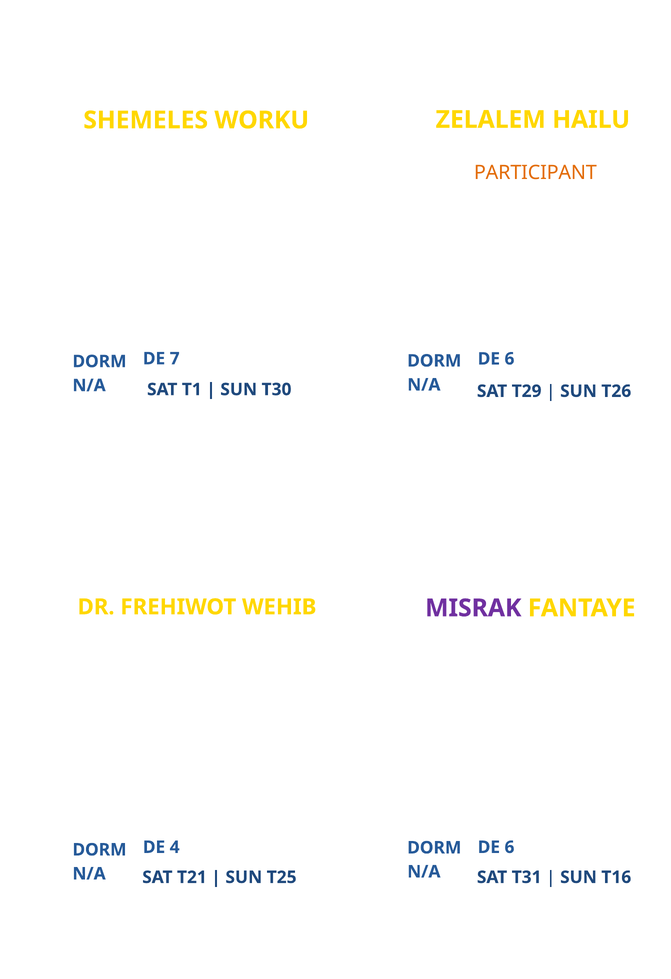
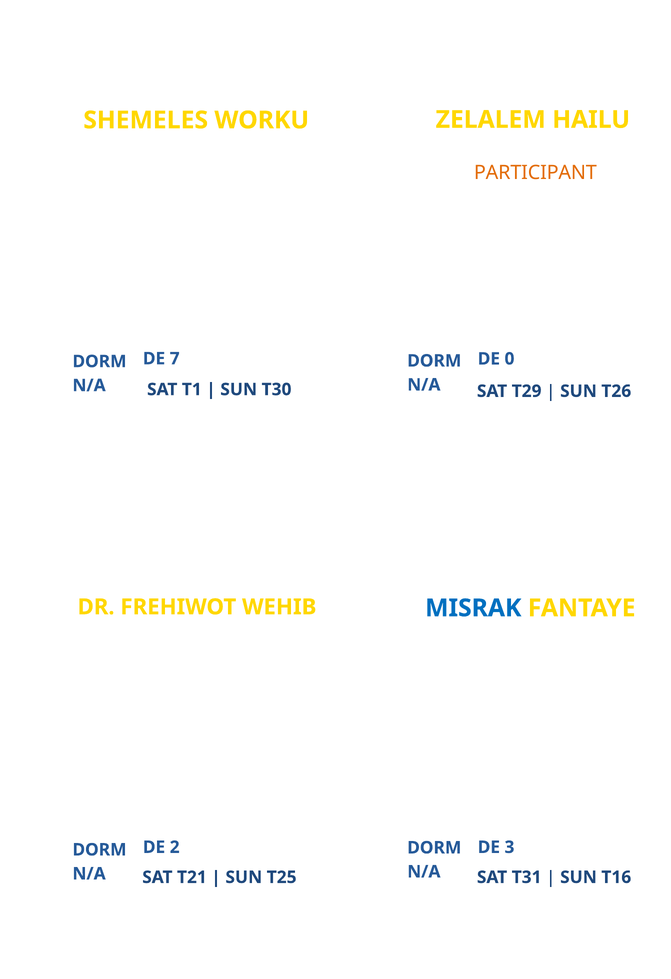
7 DE 6: 6 -> 0
MISRAK colour: purple -> blue
4: 4 -> 2
6 at (509, 848): 6 -> 3
